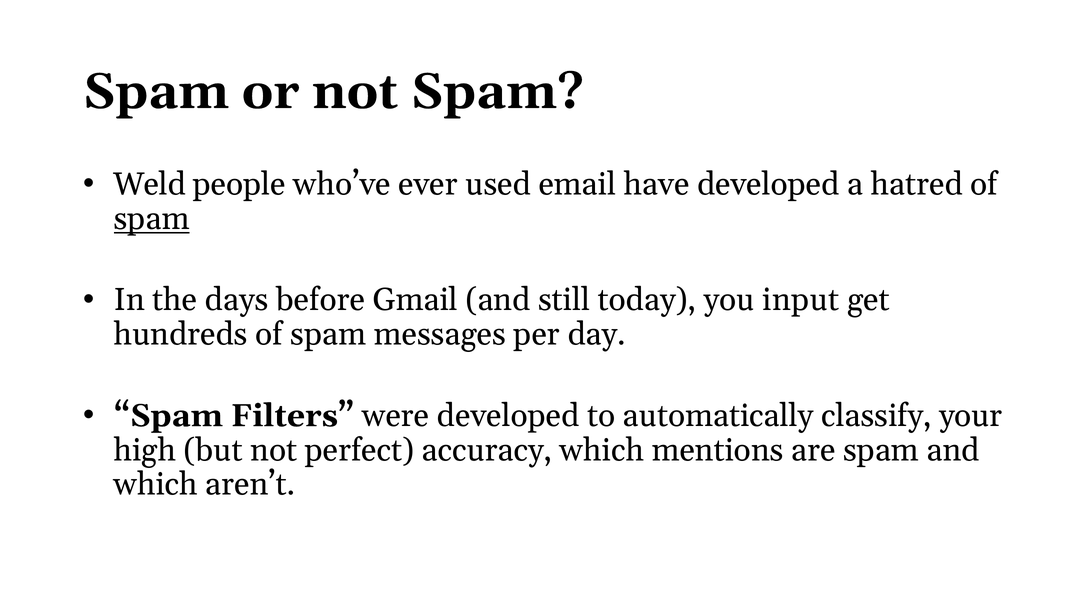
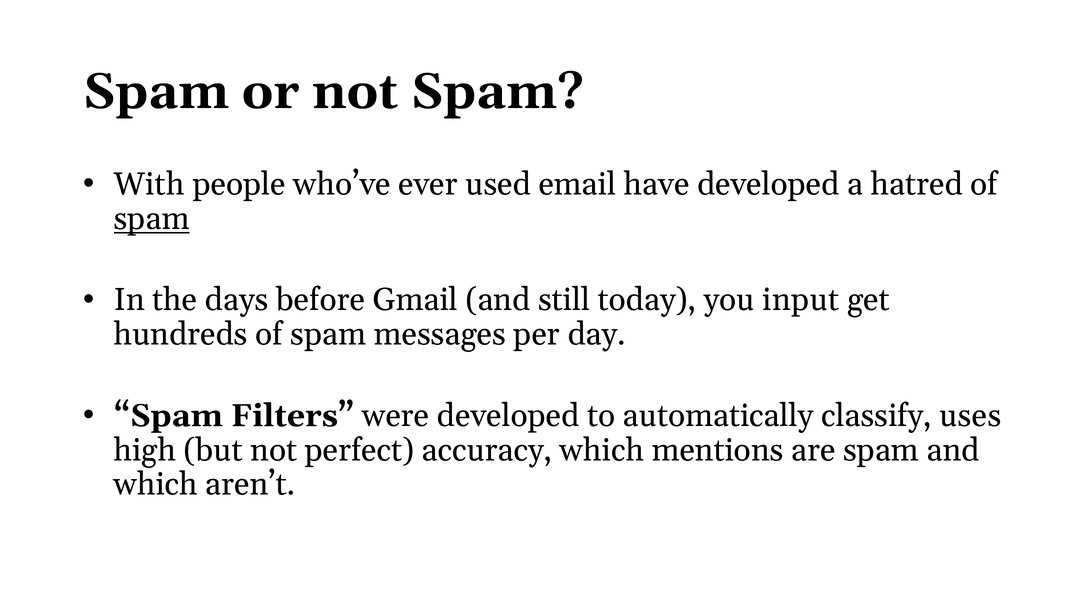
Weld: Weld -> With
your: your -> uses
